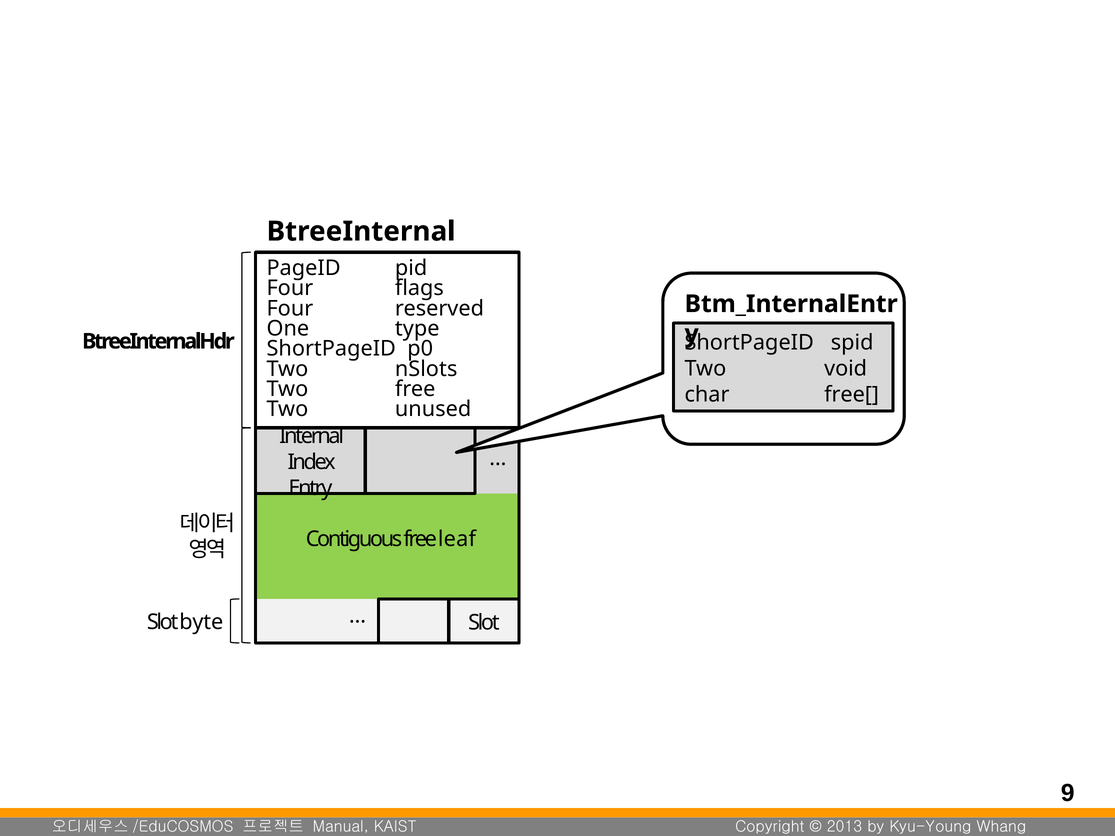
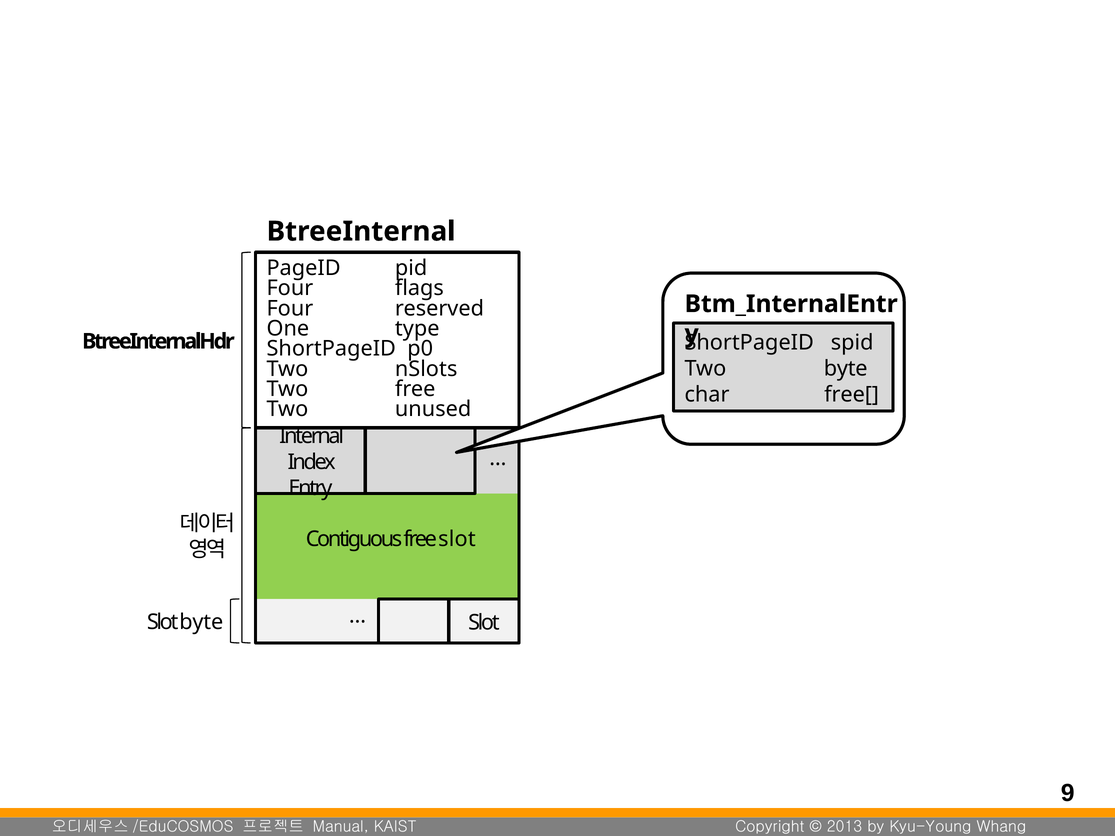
Two void: void -> byte
free leaf: leaf -> slot
